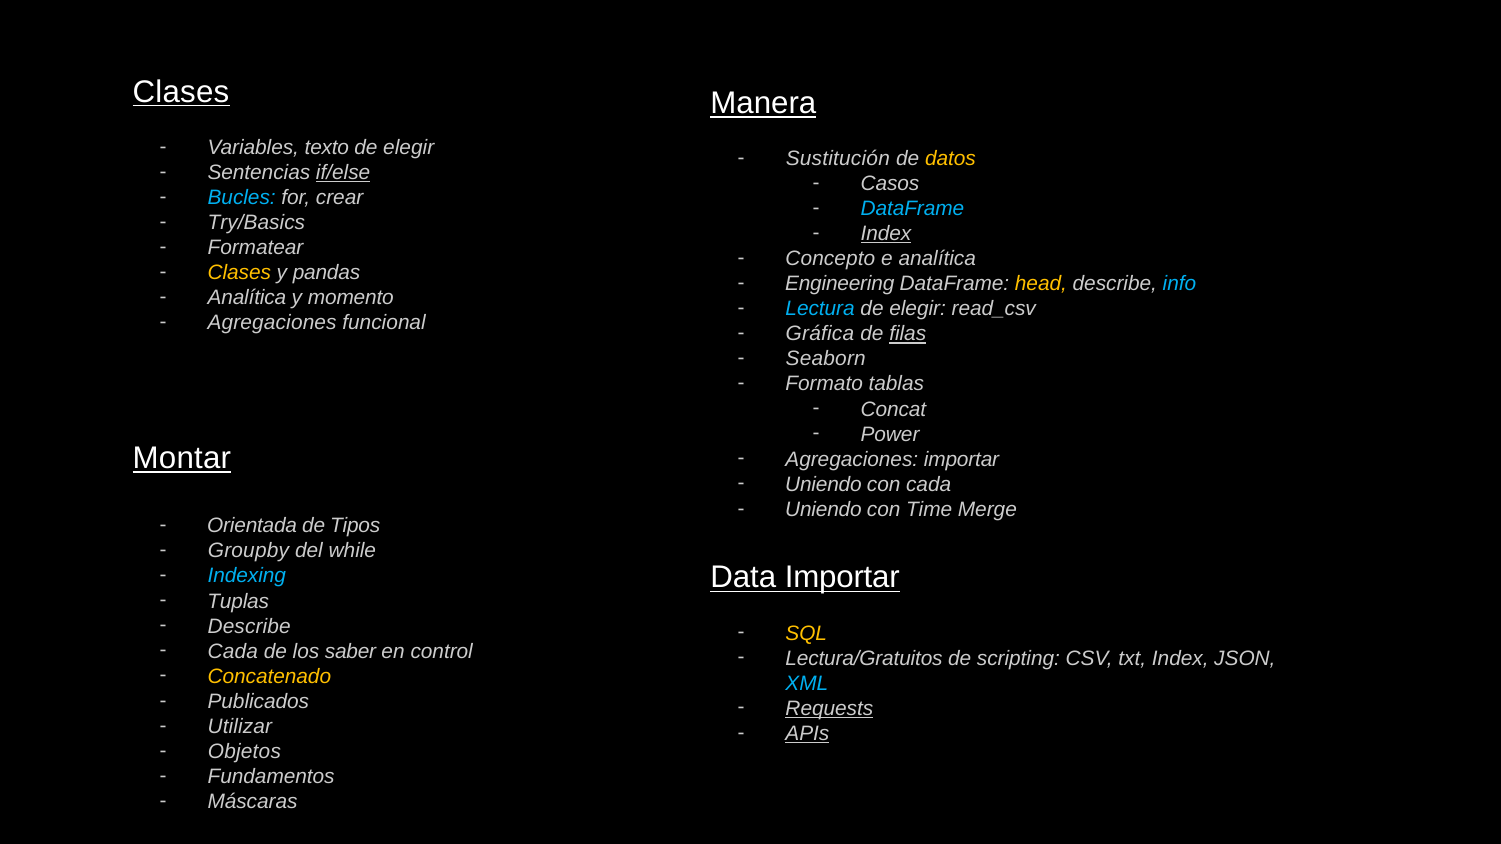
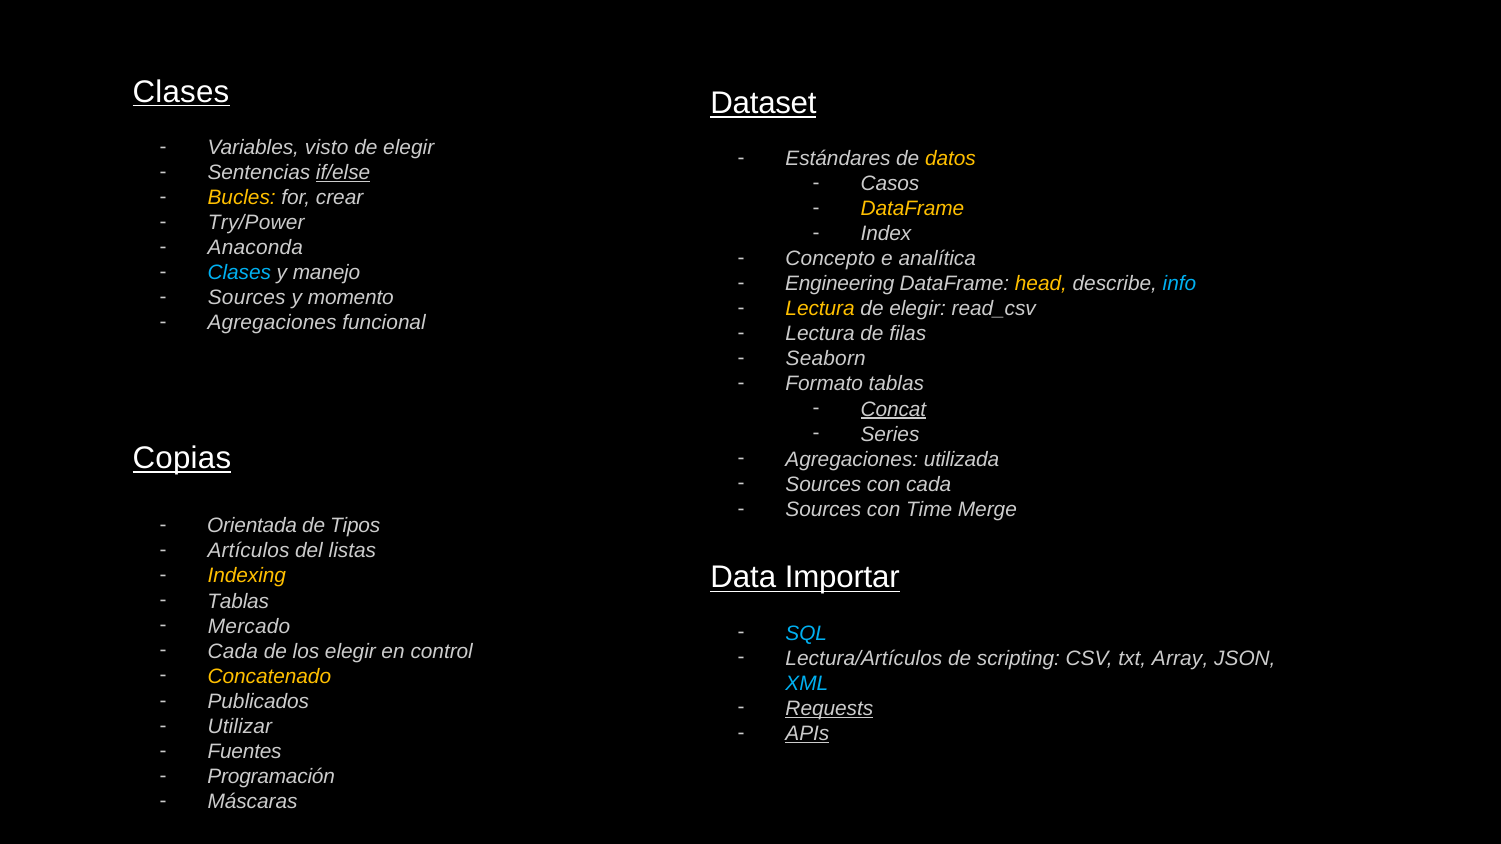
Manera: Manera -> Dataset
texto: texto -> visto
Sustitución: Sustitución -> Estándares
Bucles colour: light blue -> yellow
DataFrame at (912, 209) colour: light blue -> yellow
Try/Basics: Try/Basics -> Try/Power
Index at (886, 234) underline: present -> none
Formatear: Formatear -> Anaconda
Clases at (239, 273) colour: yellow -> light blue
pandas: pandas -> manejo
Analítica at (247, 298): Analítica -> Sources
Lectura at (820, 309) colour: light blue -> yellow
Gráfica at (820, 334): Gráfica -> Lectura
filas underline: present -> none
Concat underline: none -> present
Power: Power -> Series
Montar: Montar -> Copias
Agregaciones importar: importar -> utilizada
Uniendo at (823, 484): Uniendo -> Sources
Uniendo at (823, 510): Uniendo -> Sources
Groupby: Groupby -> Artículos
while: while -> listas
Indexing colour: light blue -> yellow
Tuplas at (238, 601): Tuplas -> Tablas
Describe at (249, 626): Describe -> Mercado
SQL colour: yellow -> light blue
los saber: saber -> elegir
Lectura/Gratuitos: Lectura/Gratuitos -> Lectura/Artículos
txt Index: Index -> Array
Objetos: Objetos -> Fuentes
Fundamentos: Fundamentos -> Programación
